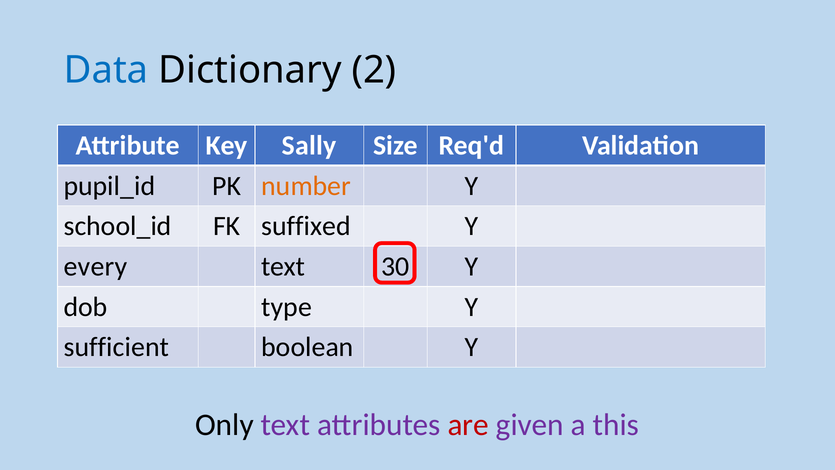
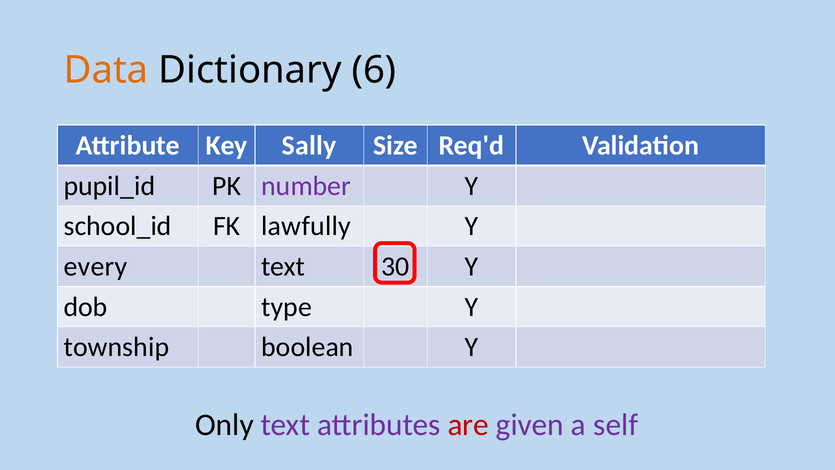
Data colour: blue -> orange
2: 2 -> 6
number colour: orange -> purple
suffixed: suffixed -> lawfully
sufficient: sufficient -> township
this: this -> self
